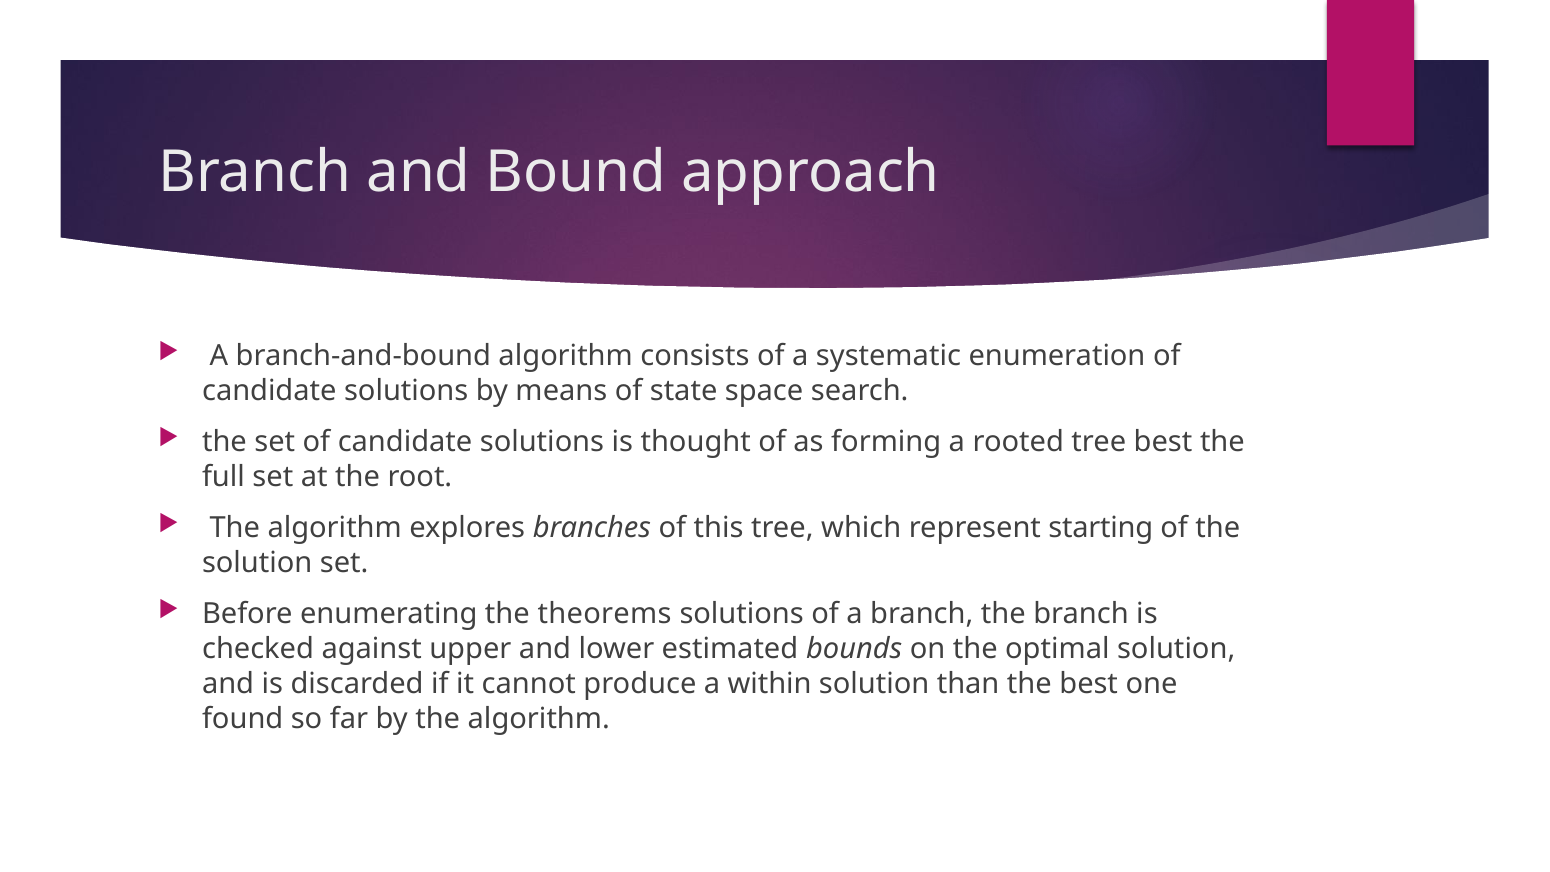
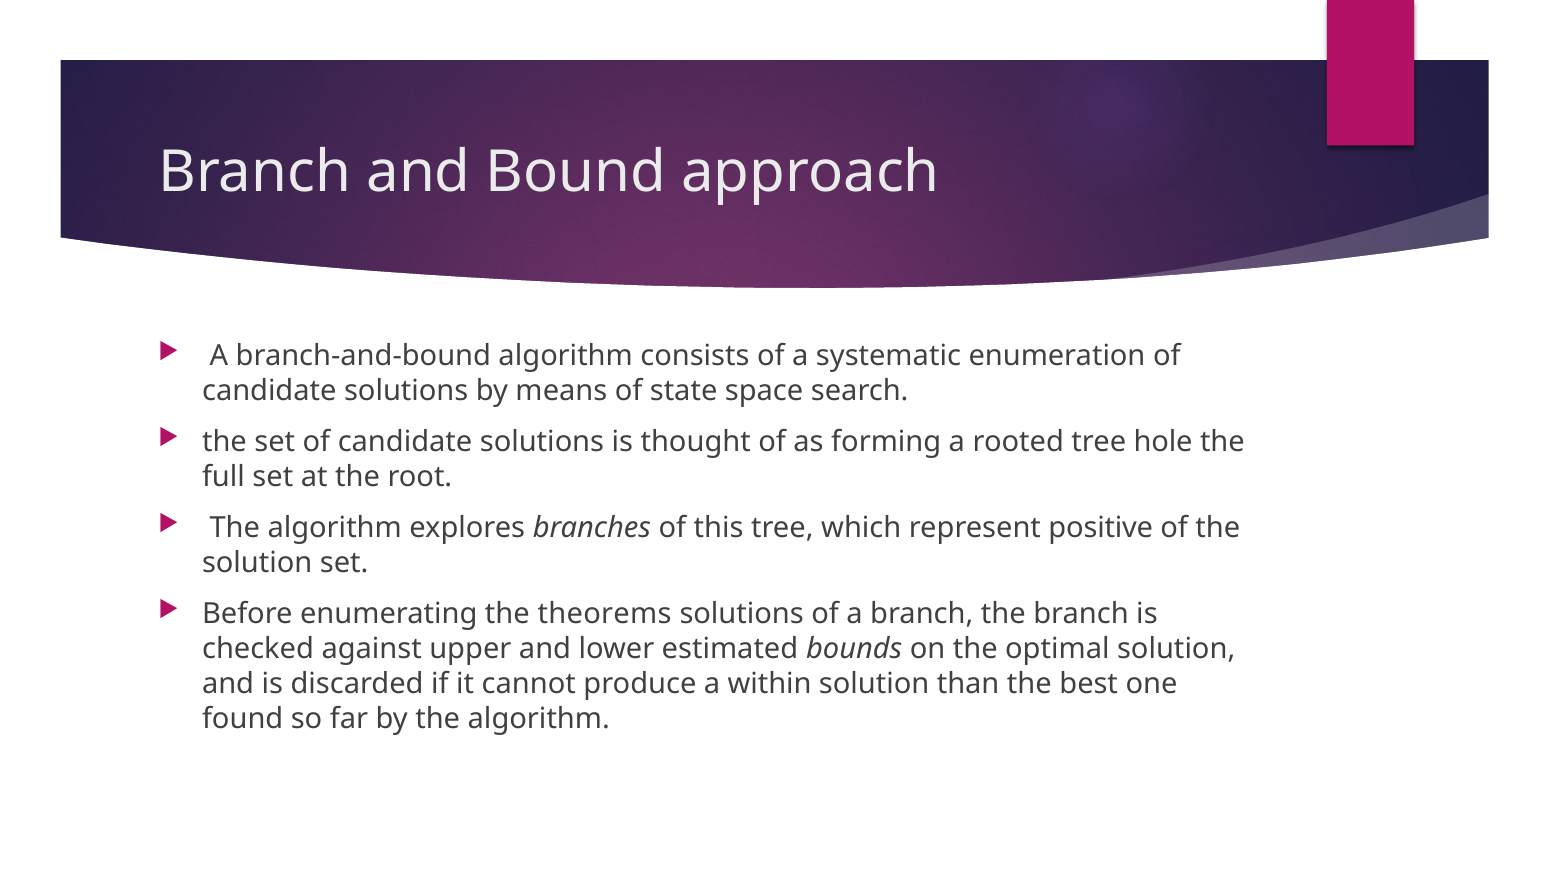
tree best: best -> hole
starting: starting -> positive
